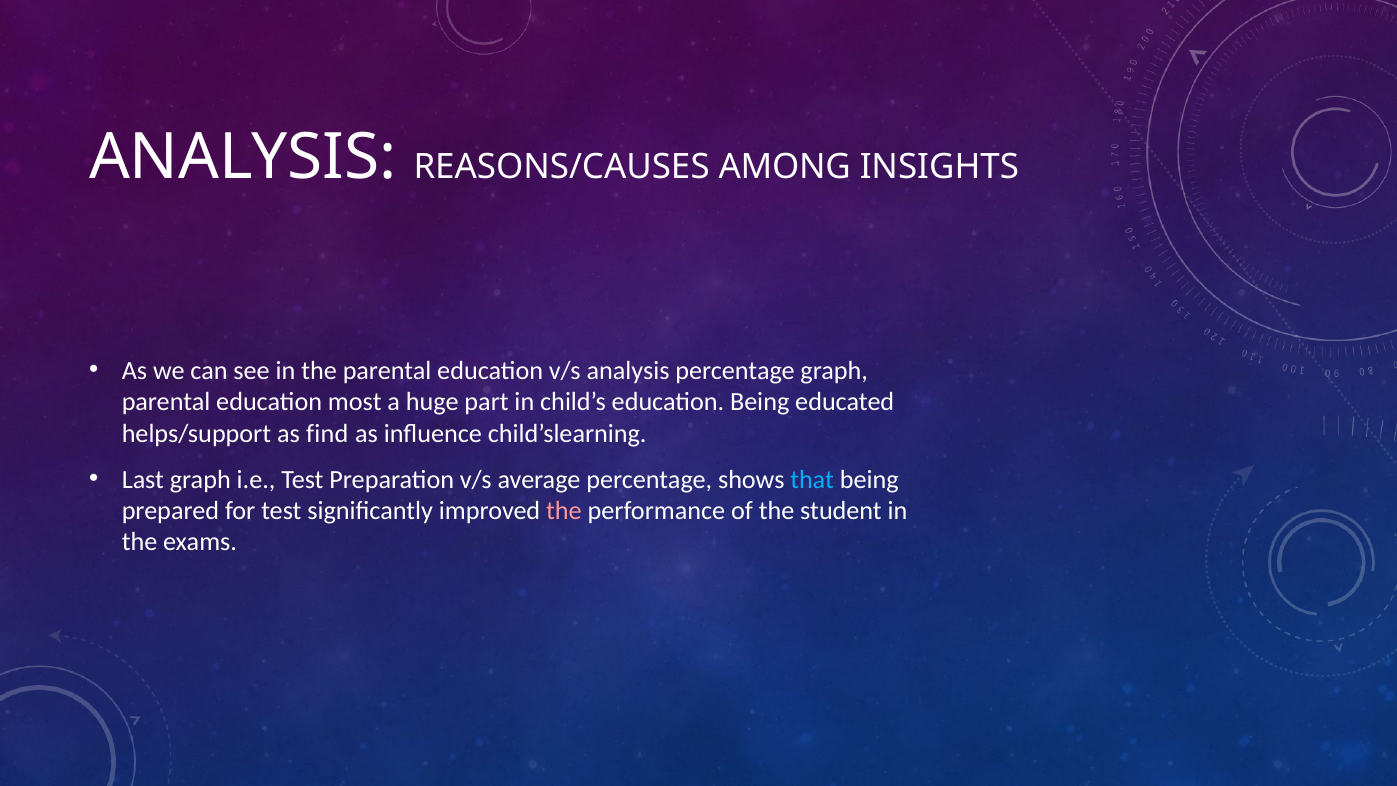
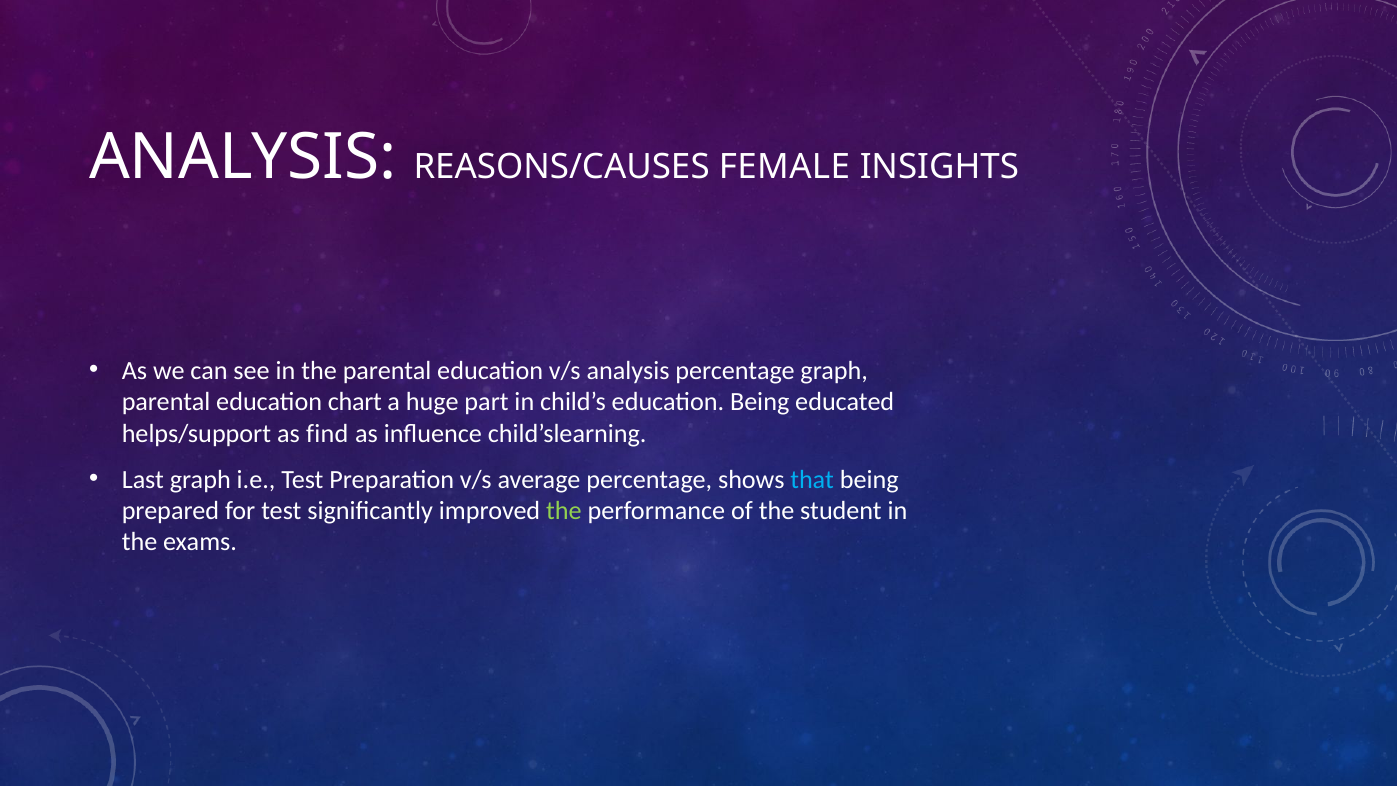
AMONG: AMONG -> FEMALE
most: most -> chart
the at (564, 511) colour: pink -> light green
